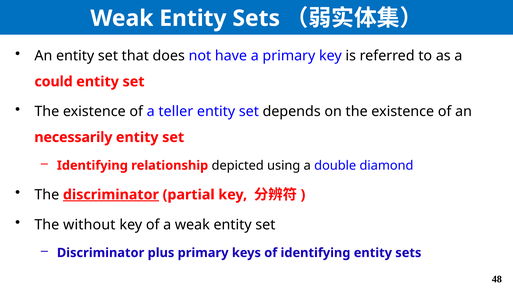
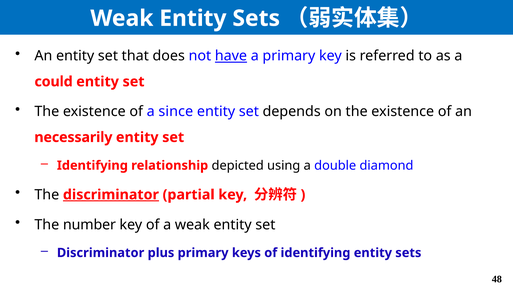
have underline: none -> present
teller: teller -> since
without: without -> number
